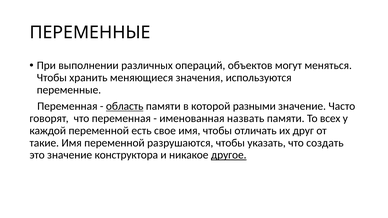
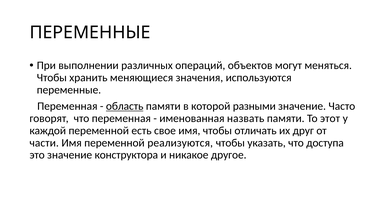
всех: всех -> этот
такие: такие -> части
разрушаются: разрушаются -> реализуются
создать: создать -> доступа
другое underline: present -> none
